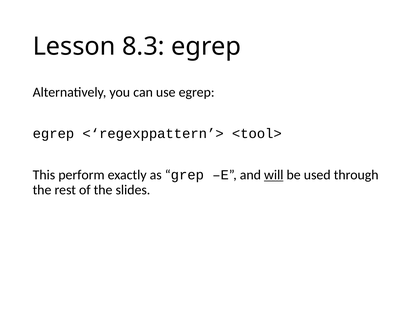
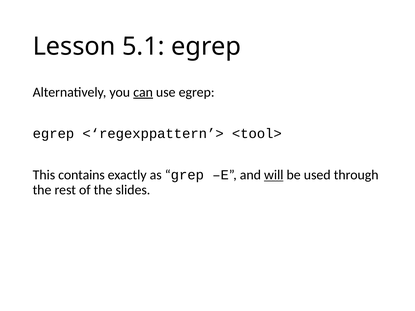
8.3: 8.3 -> 5.1
can underline: none -> present
perform: perform -> contains
